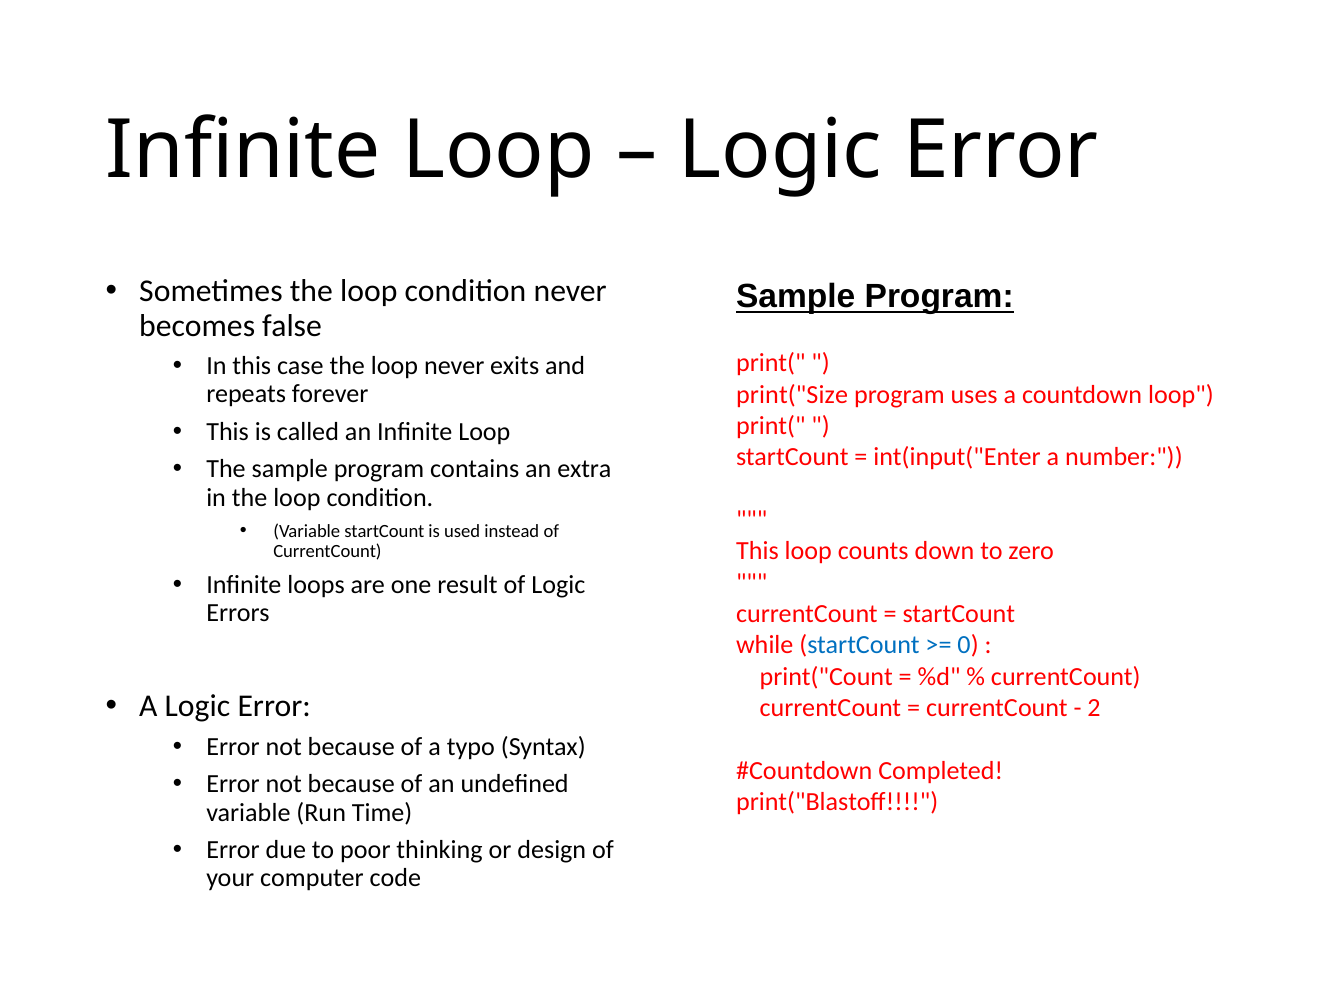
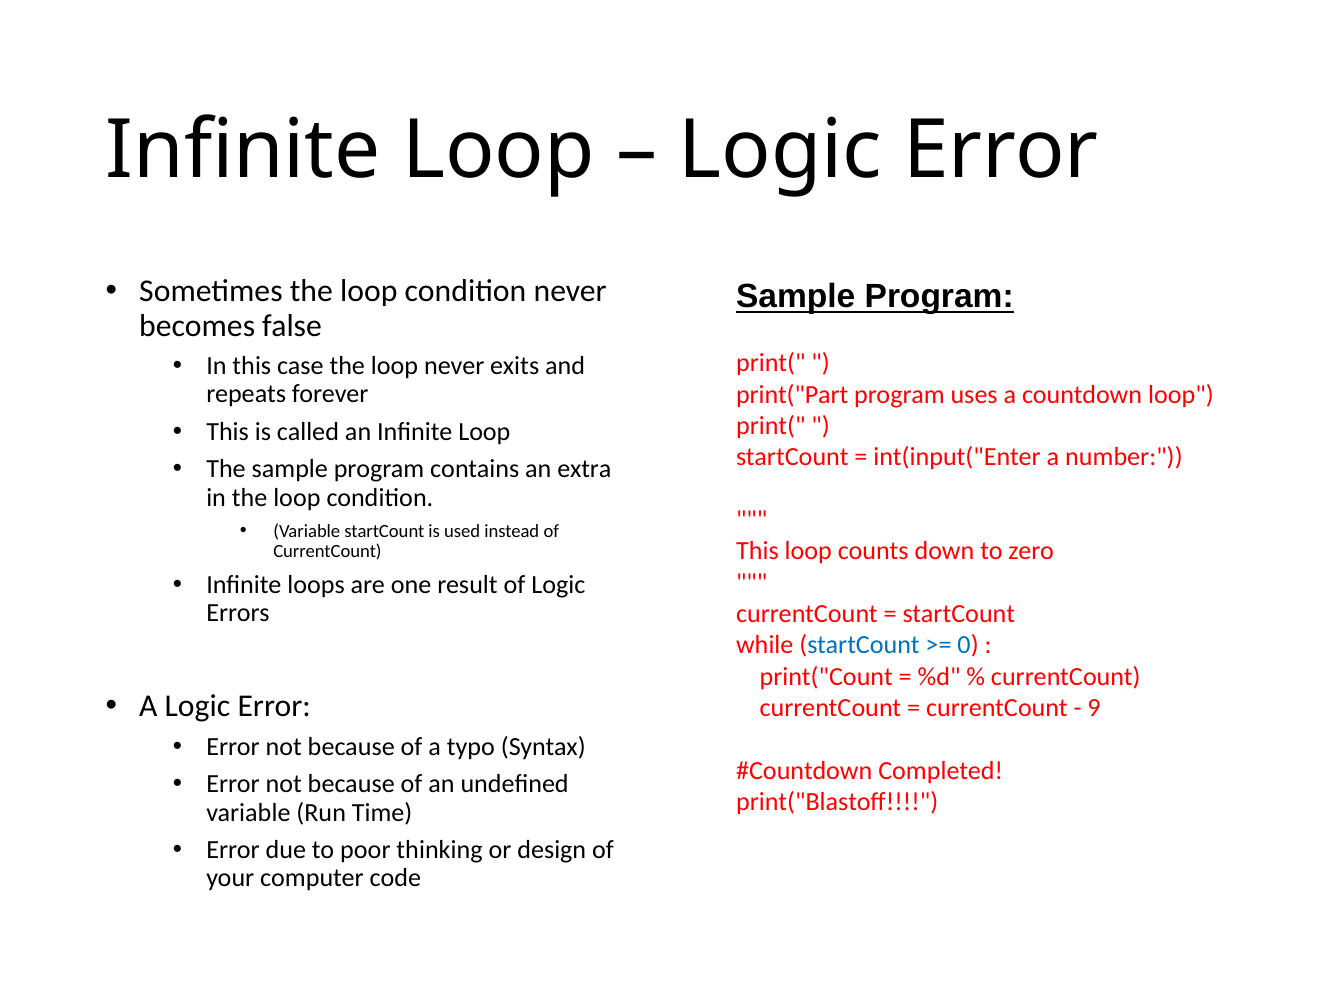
print("Size: print("Size -> print("Part
2: 2 -> 9
